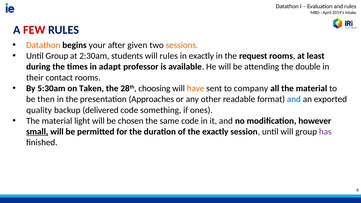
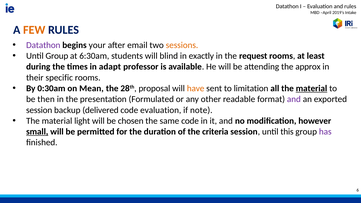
FEW colour: red -> orange
Datathon at (43, 45) colour: orange -> purple
given: given -> email
2:30am: 2:30am -> 6:30am
will rules: rules -> blind
double: double -> approx
contact: contact -> specific
5:30am: 5:30am -> 0:30am
Taken: Taken -> Mean
choosing: choosing -> proposal
company: company -> limitation
material at (312, 88) underline: none -> present
Approaches: Approaches -> Formulated
and at (294, 99) colour: blue -> purple
quality at (39, 110): quality -> session
code something: something -> evaluation
ones: ones -> note
the exactly: exactly -> criteria
until will: will -> this
